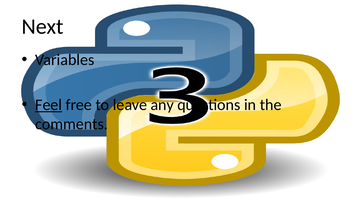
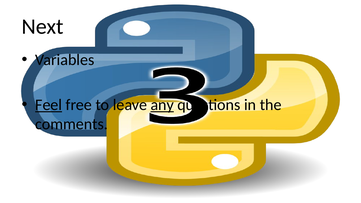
any underline: none -> present
